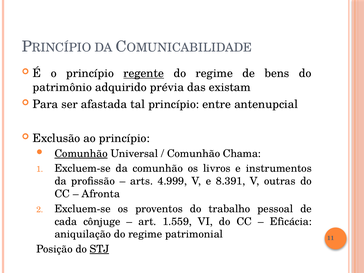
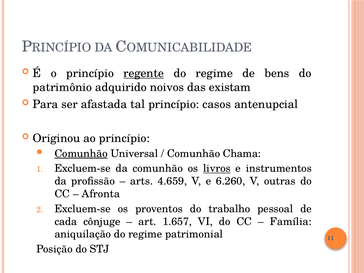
prévia: prévia -> noivos
entre: entre -> casos
Exclusão: Exclusão -> Originou
livros underline: none -> present
4.999: 4.999 -> 4.659
8.391: 8.391 -> 6.260
1.559: 1.559 -> 1.657
Eficácia: Eficácia -> Família
STJ underline: present -> none
